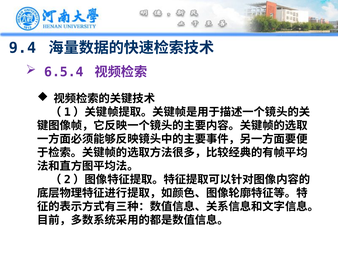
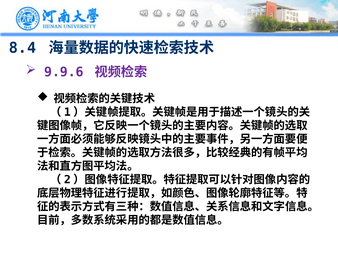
9.4: 9.4 -> 8.4
6.5.4: 6.5.4 -> 9.9.6
